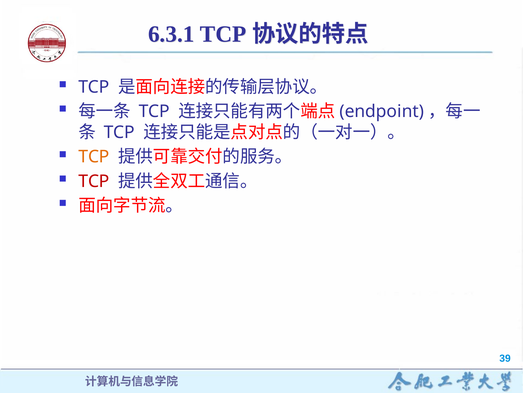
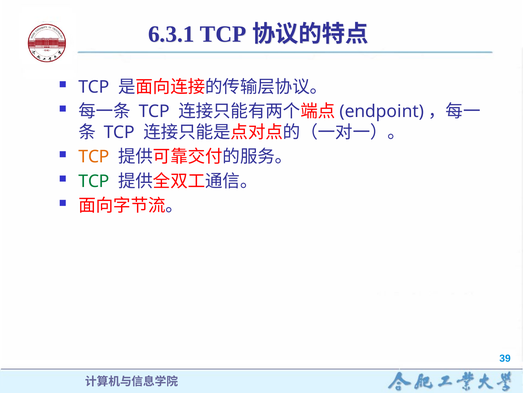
TCP at (94, 181) colour: red -> green
